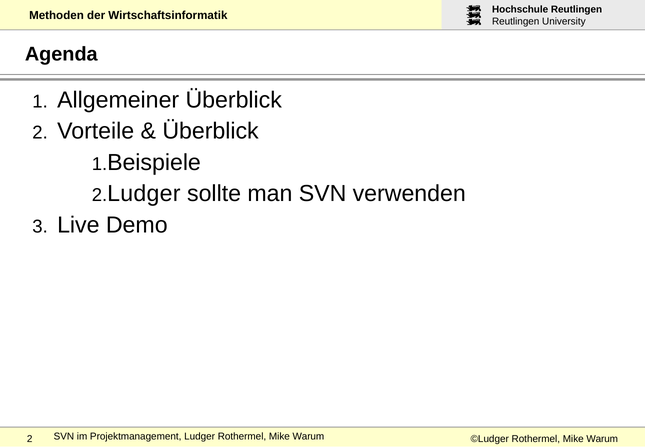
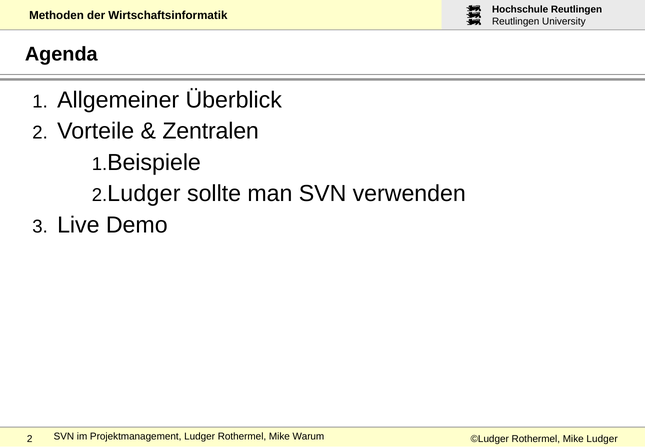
Überblick at (211, 131): Überblick -> Zentralen
©Ludger Rothermel Mike Warum: Warum -> Ludger
